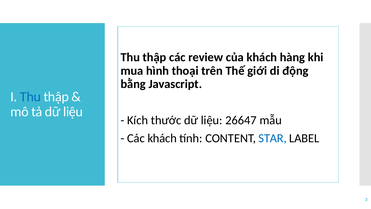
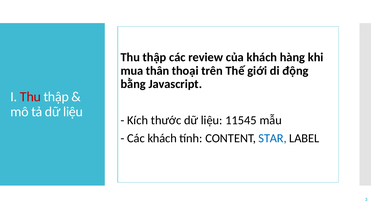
hình: hình -> thân
Thu at (30, 97) colour: blue -> red
26647: 26647 -> 11545
